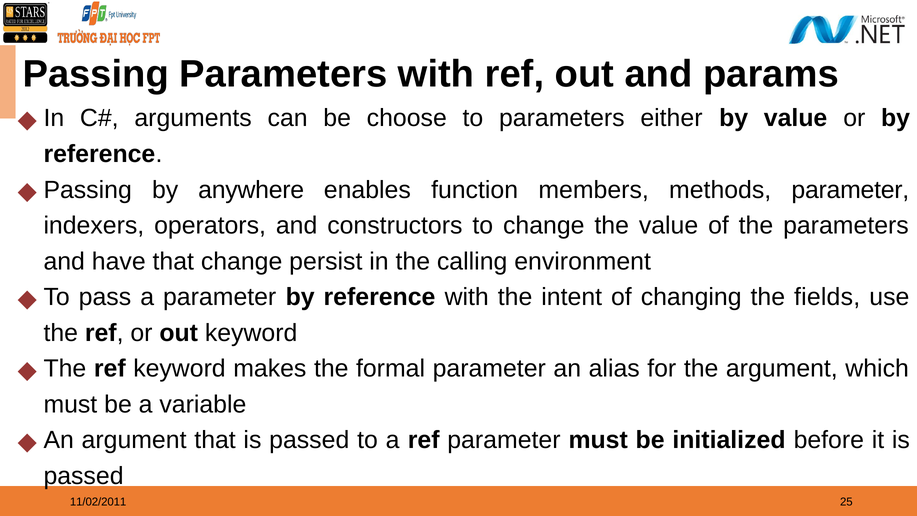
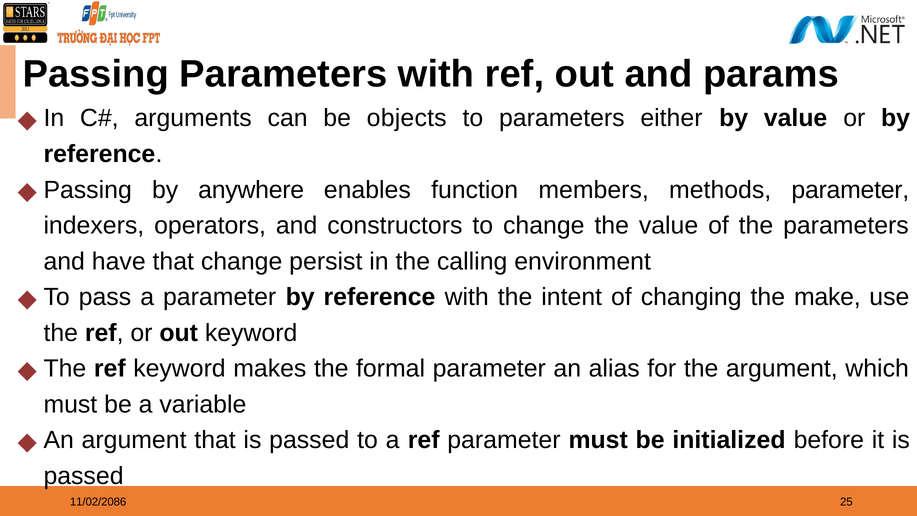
choose: choose -> objects
fields: fields -> make
11/02/2011: 11/02/2011 -> 11/02/2086
